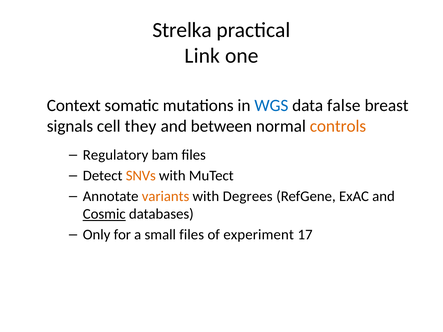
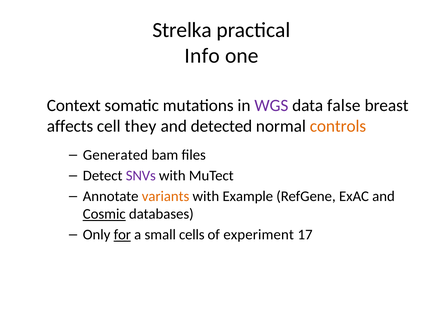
Link: Link -> Info
WGS colour: blue -> purple
signals: signals -> affects
between: between -> detected
Regulatory: Regulatory -> Generated
SNVs colour: orange -> purple
Degrees: Degrees -> Example
for underline: none -> present
small files: files -> cells
